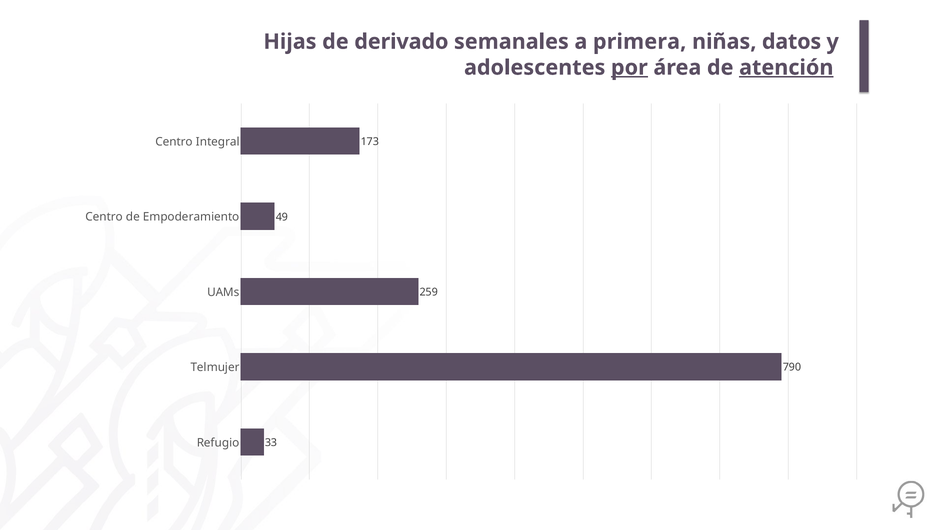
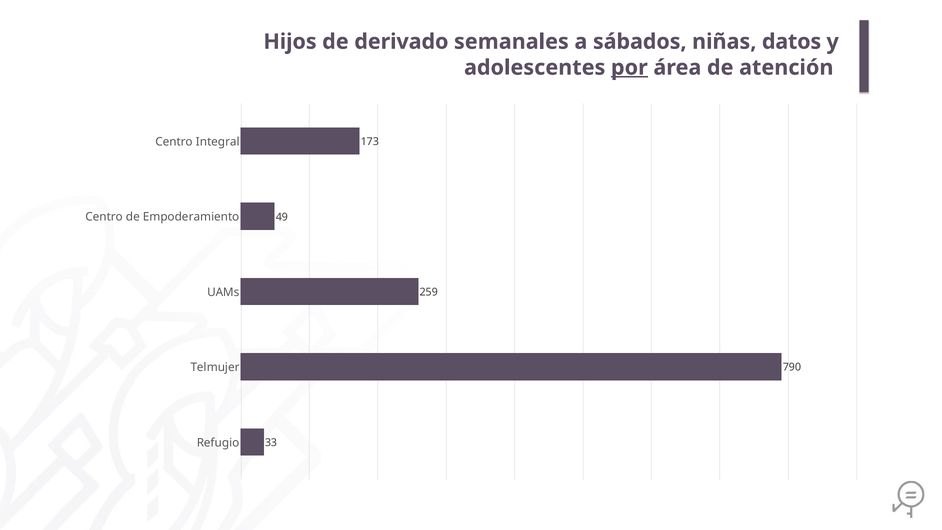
Hijas: Hijas -> Hijos
primera: primera -> sábados
atención underline: present -> none
